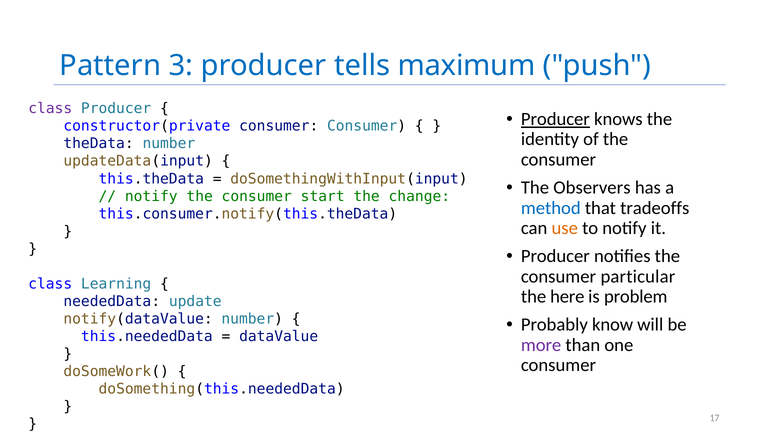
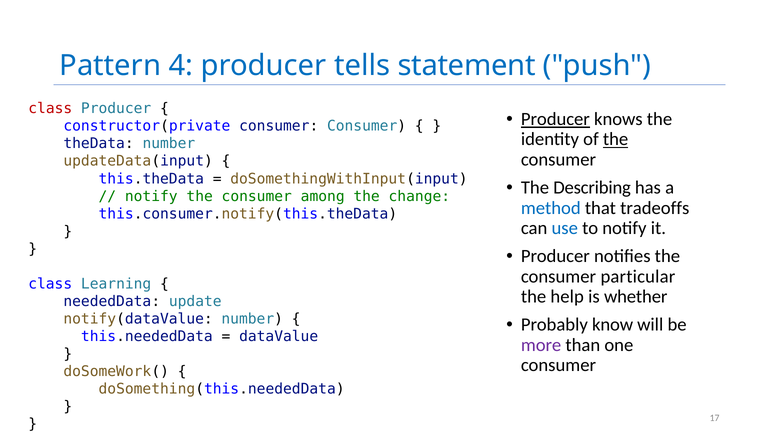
3: 3 -> 4
maximum: maximum -> statement
class at (50, 109) colour: purple -> red
the at (616, 139) underline: none -> present
Observers: Observers -> Describing
start: start -> among
use colour: orange -> blue
here: here -> help
problem: problem -> whether
